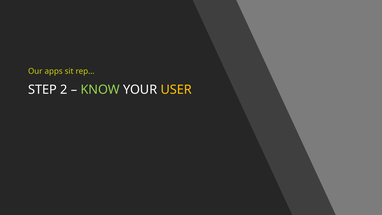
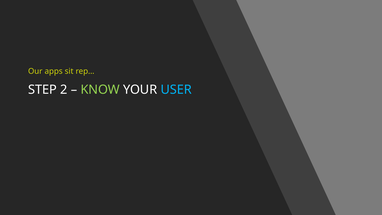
USER colour: yellow -> light blue
